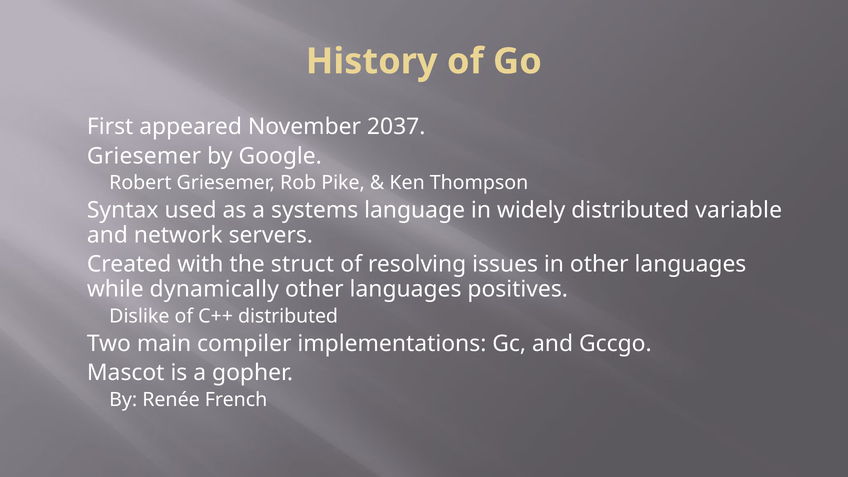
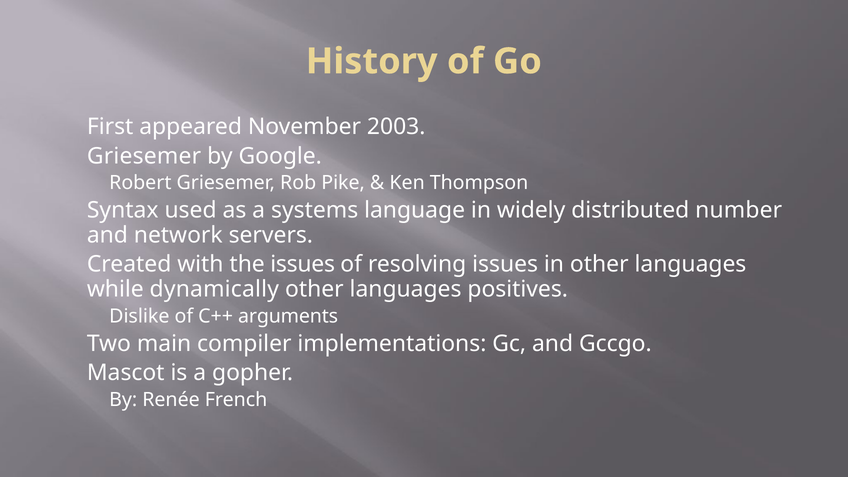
2037: 2037 -> 2003
variable: variable -> number
the struct: struct -> issues
C++ distributed: distributed -> arguments
